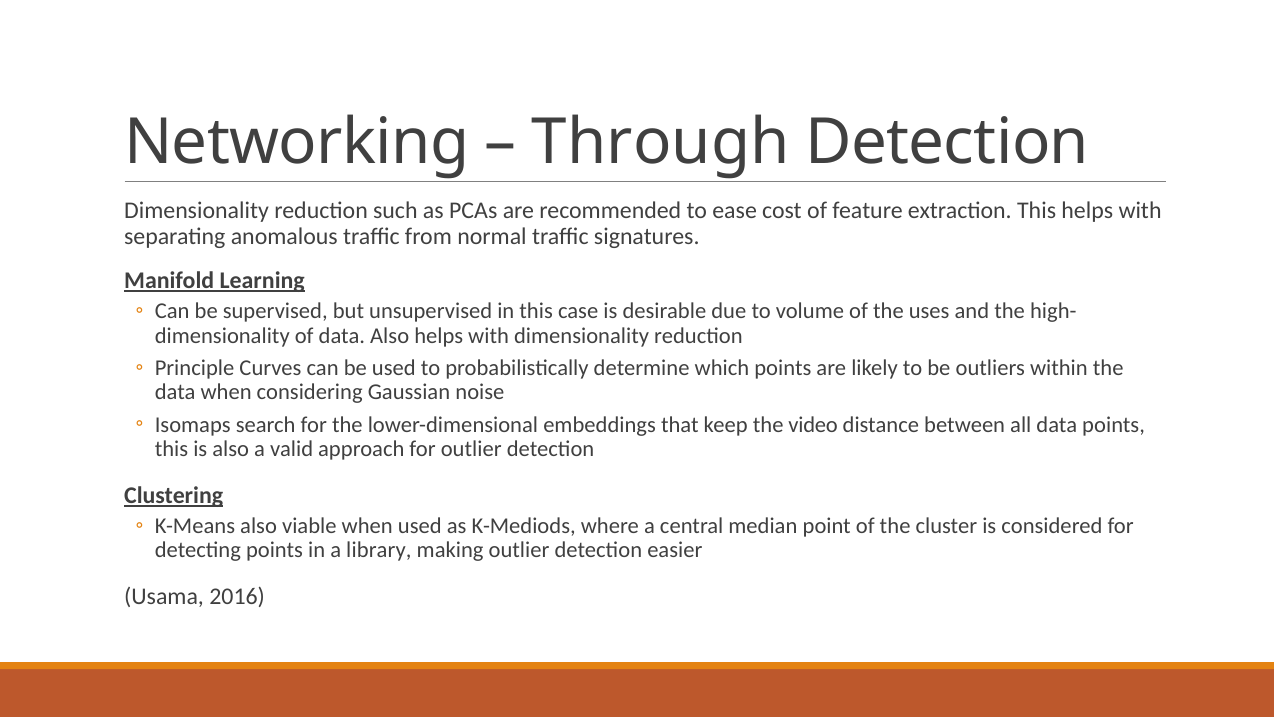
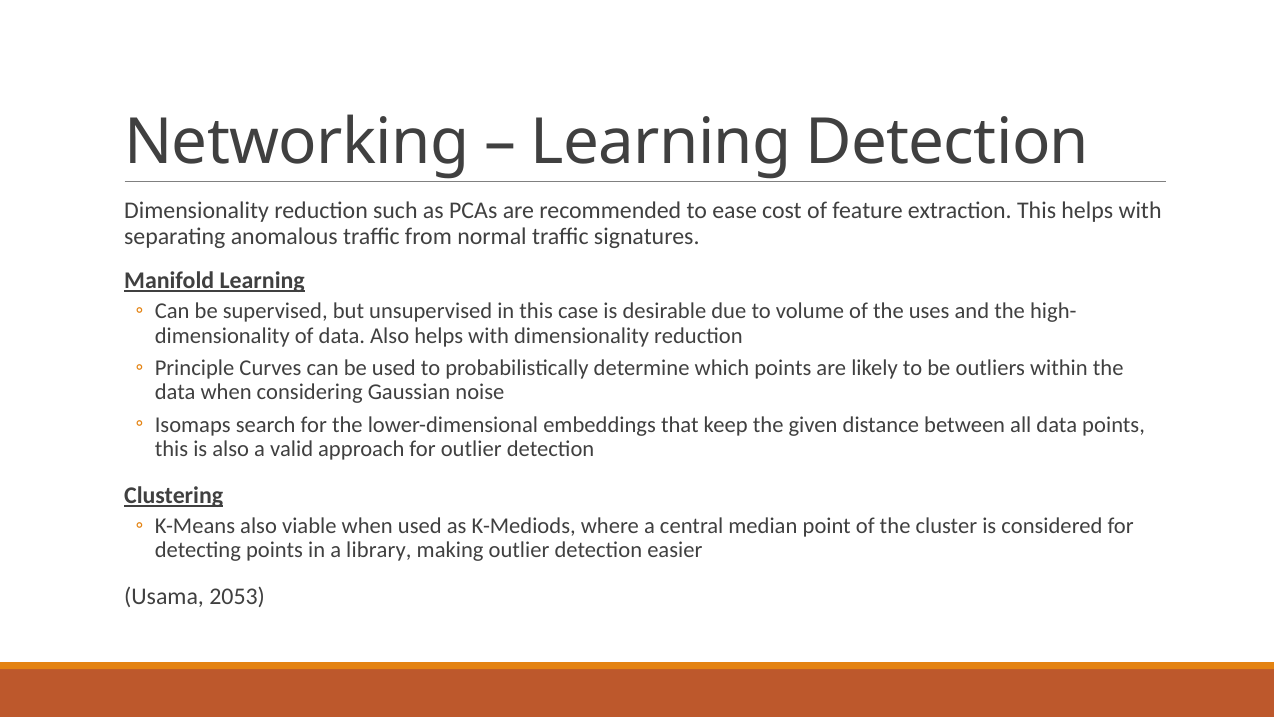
Through at (661, 143): Through -> Learning
video: video -> given
2016: 2016 -> 2053
